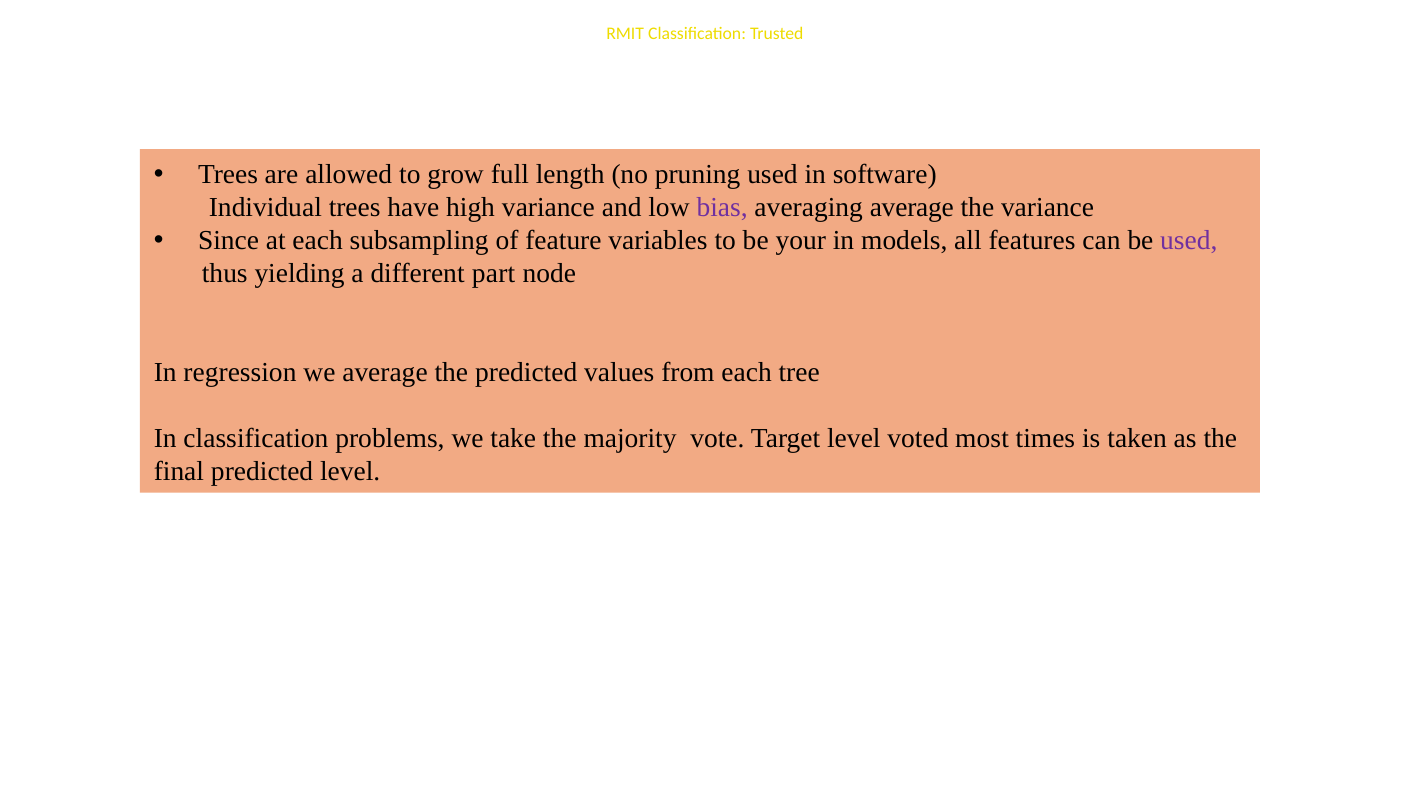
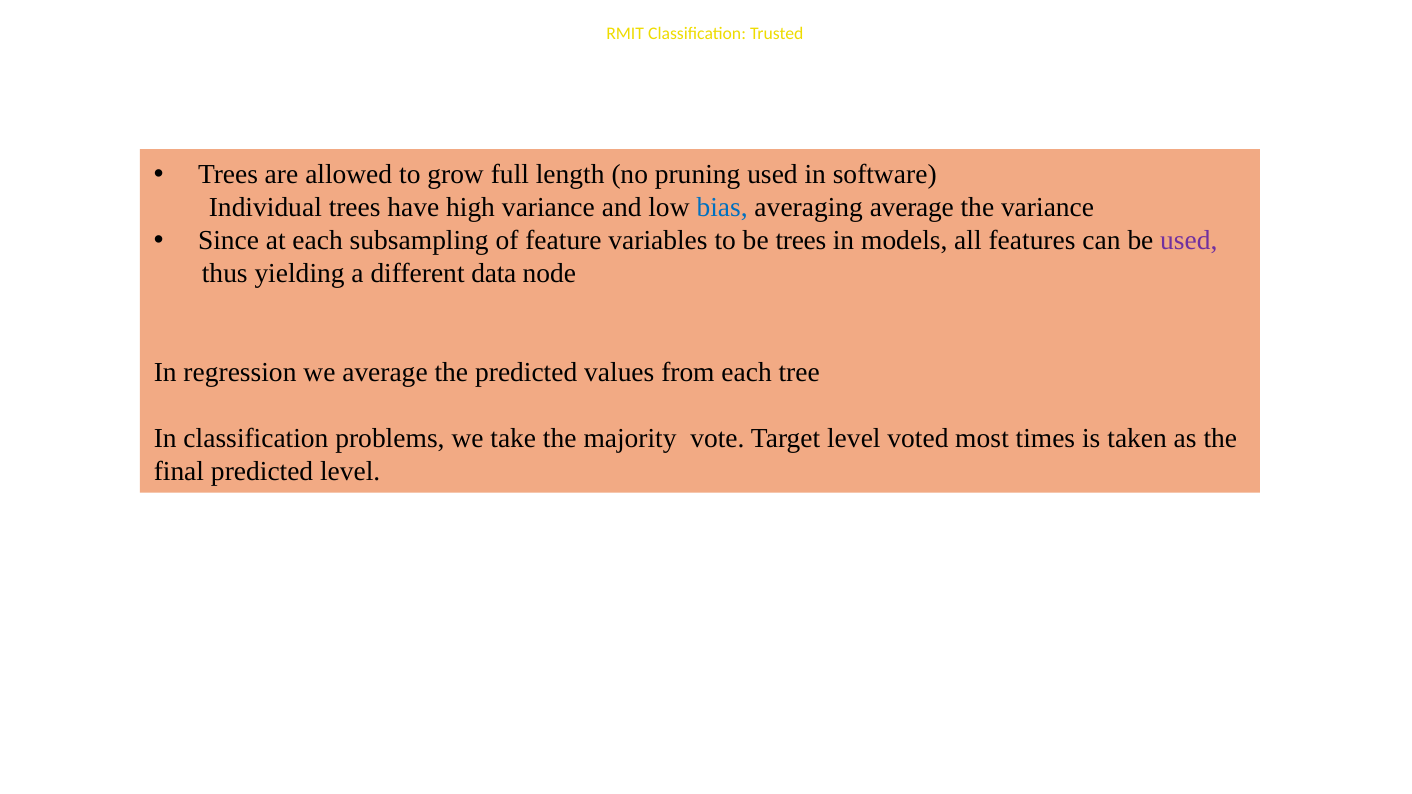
bias colour: purple -> blue
be your: your -> trees
part: part -> data
